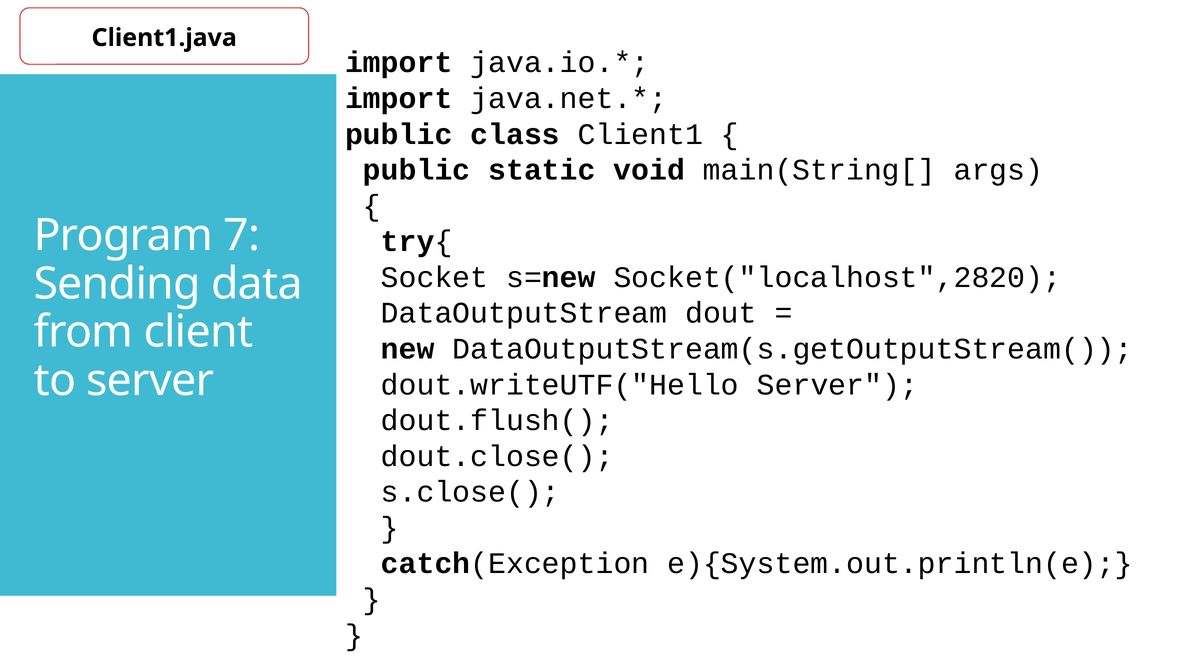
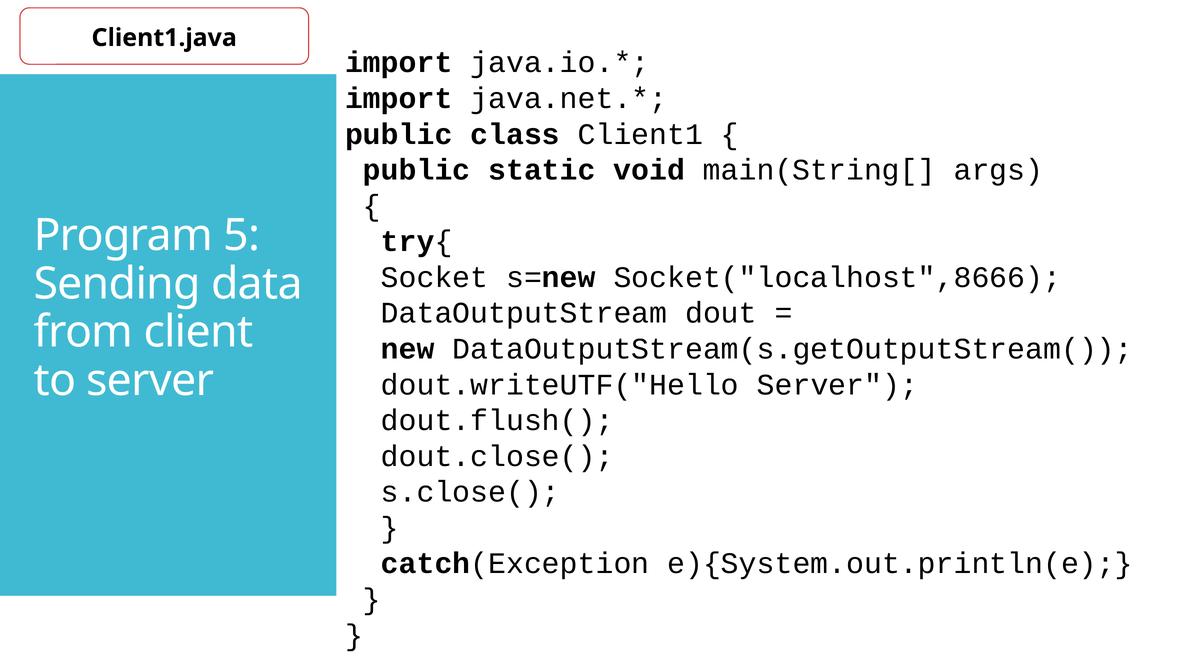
7: 7 -> 5
Socket("localhost",2820: Socket("localhost",2820 -> Socket("localhost",8666
